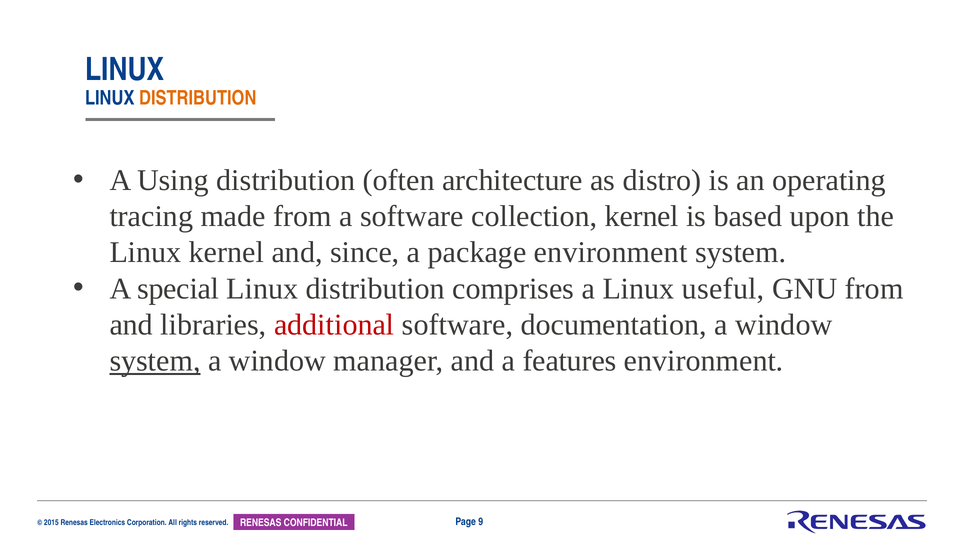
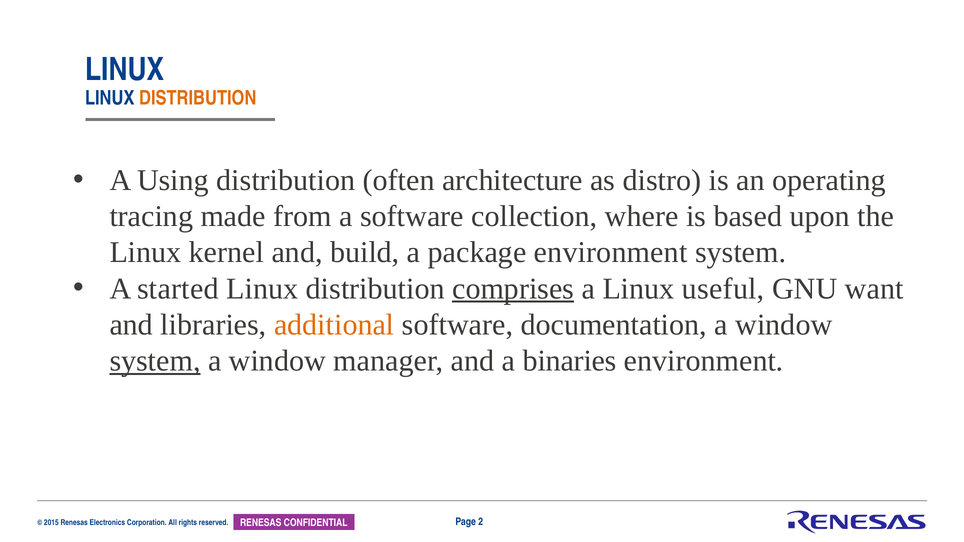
collection kernel: kernel -> where
since: since -> build
special: special -> started
comprises underline: none -> present
GNU from: from -> want
additional colour: red -> orange
features: features -> binaries
9: 9 -> 2
